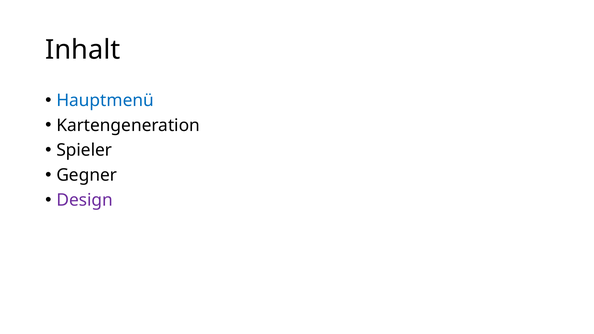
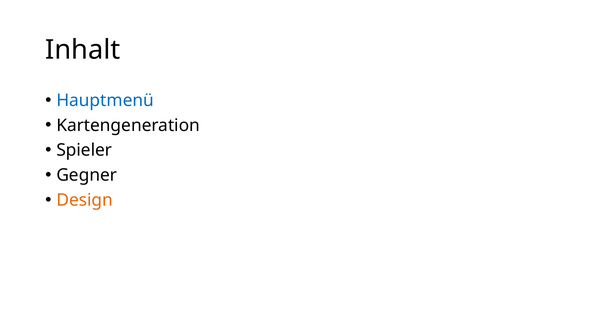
Design colour: purple -> orange
